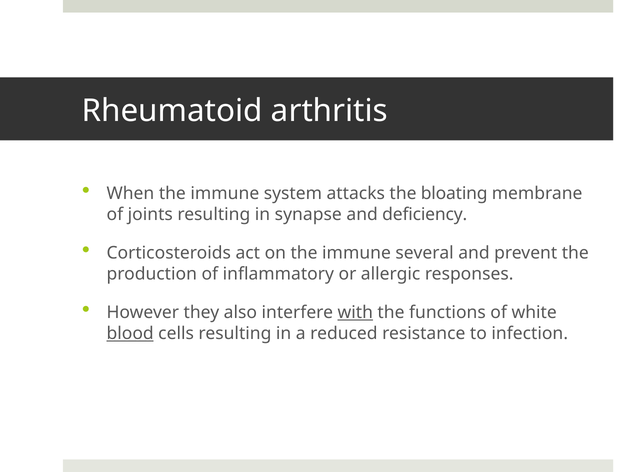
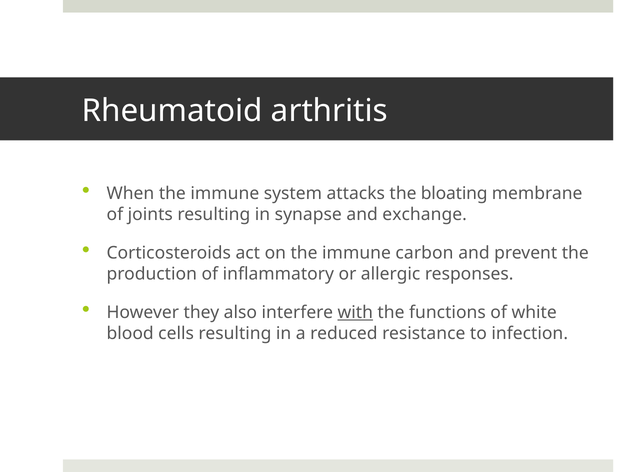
deficiency: deficiency -> exchange
several: several -> carbon
blood underline: present -> none
